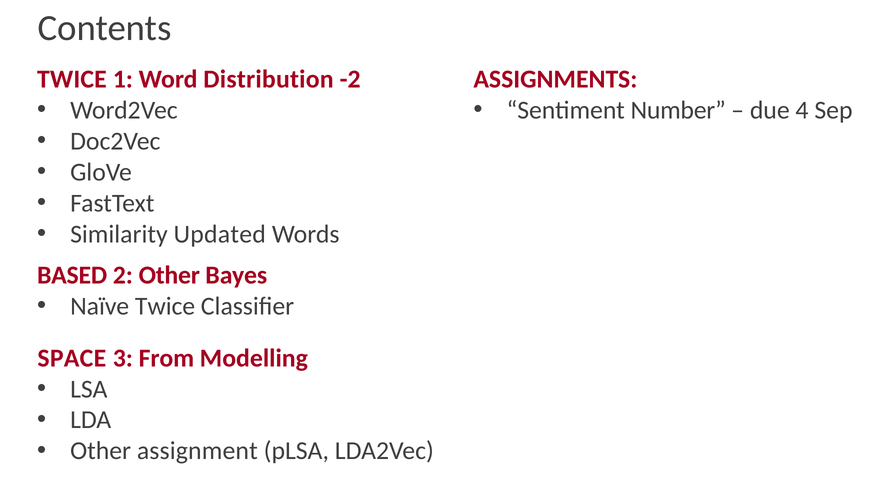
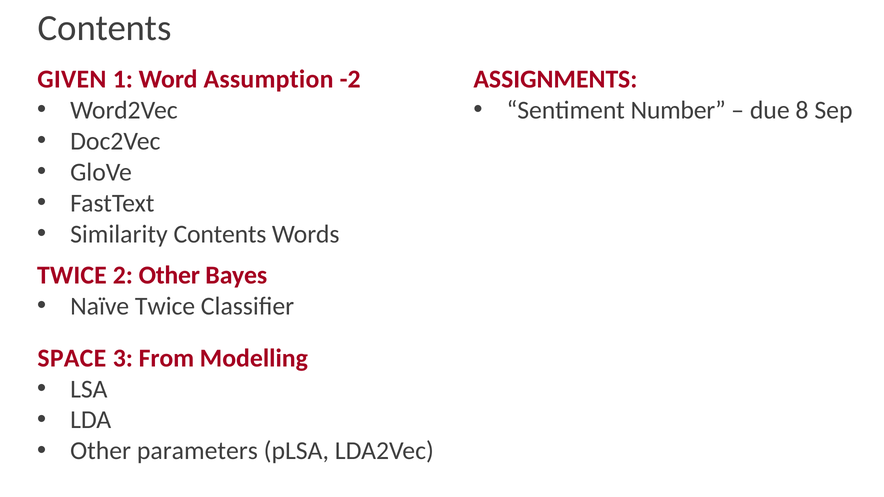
TWICE at (72, 79): TWICE -> GIVEN
Distribution: Distribution -> Assumption
4: 4 -> 8
Similarity Updated: Updated -> Contents
BASED at (72, 275): BASED -> TWICE
assignment: assignment -> parameters
